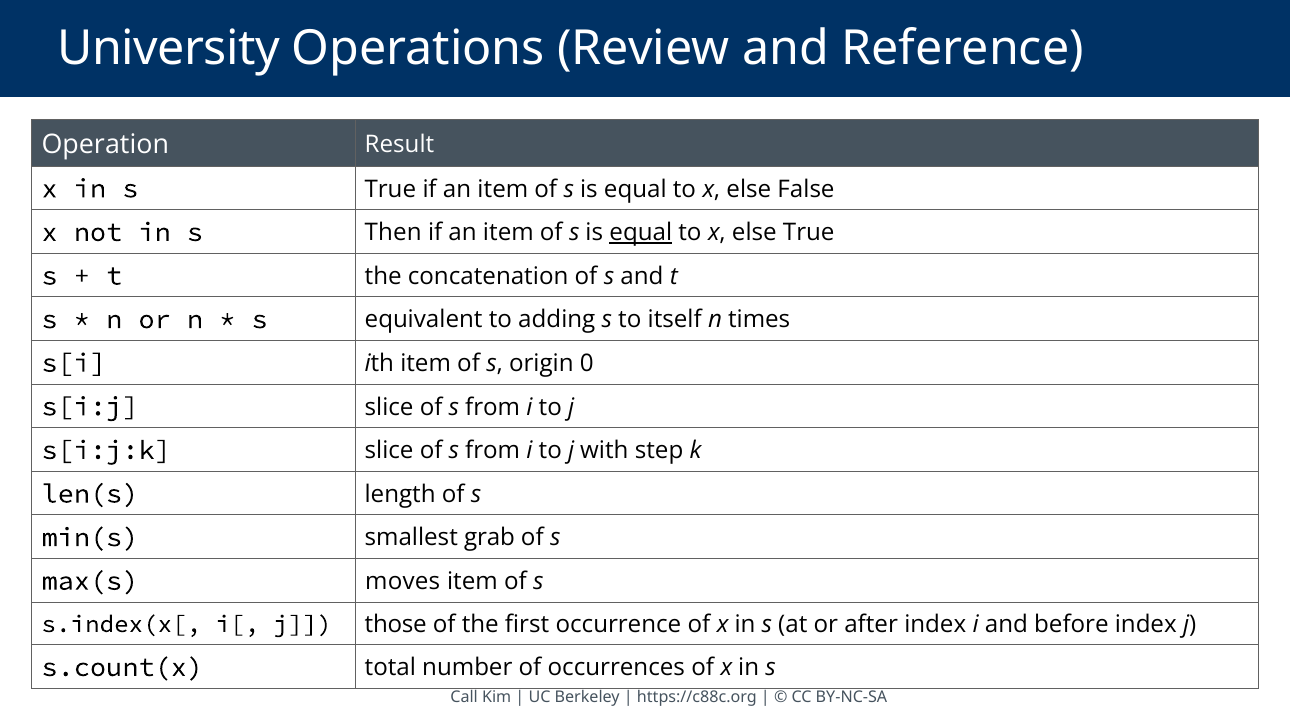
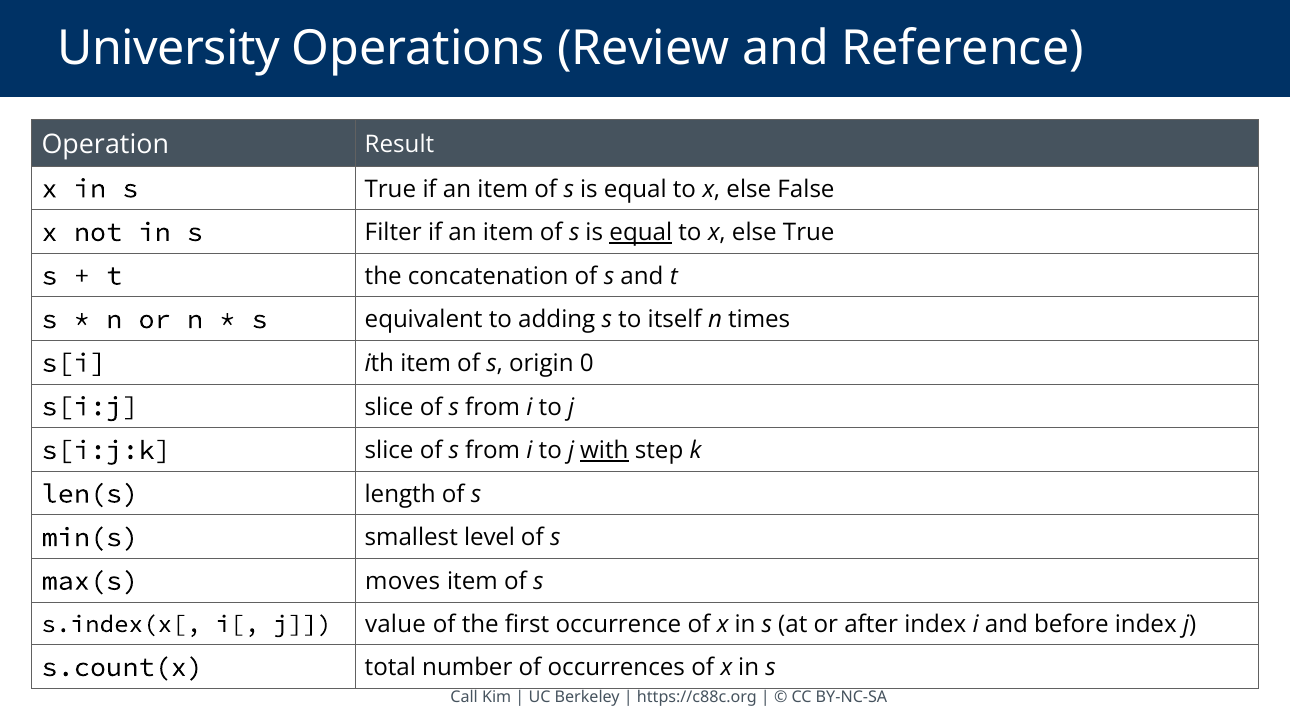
Then: Then -> Filter
with underline: none -> present
grab: grab -> level
those: those -> value
